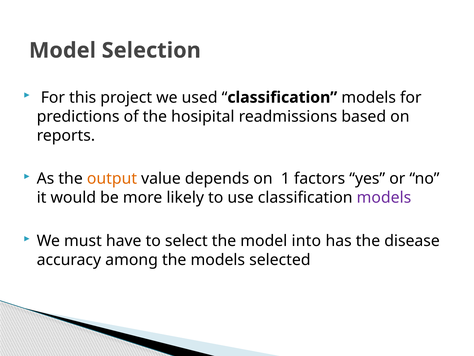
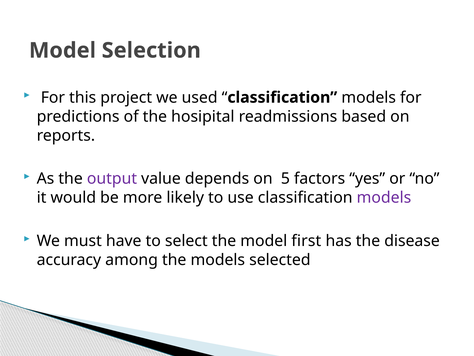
output colour: orange -> purple
1: 1 -> 5
into: into -> first
